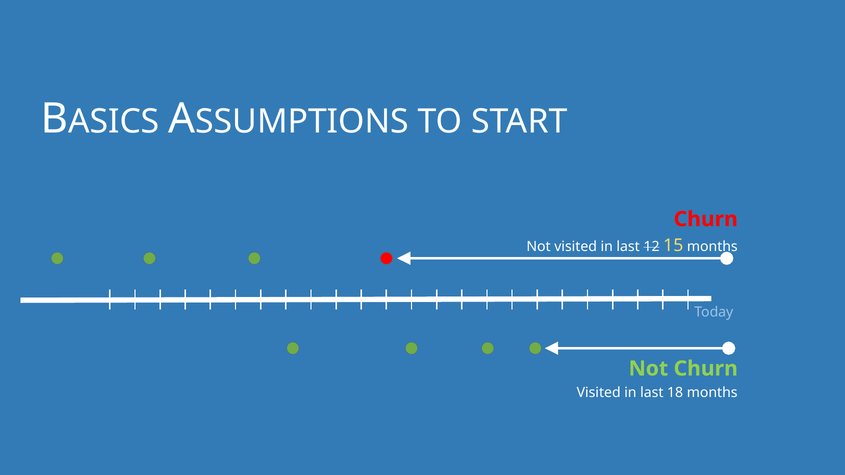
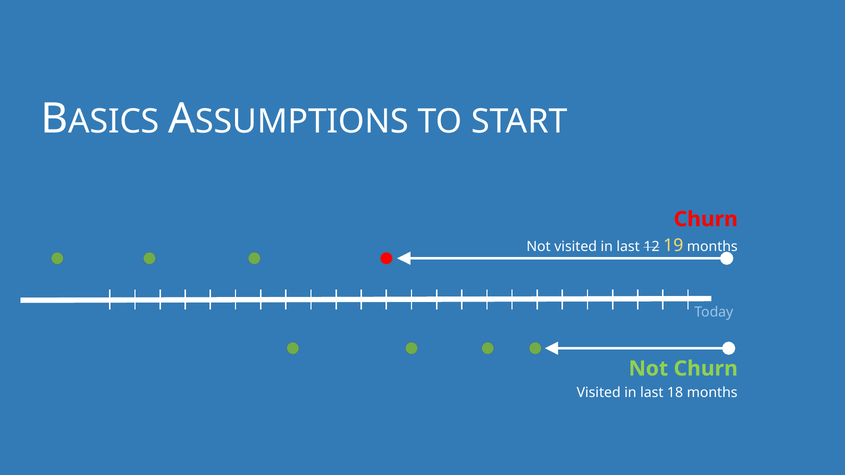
15: 15 -> 19
